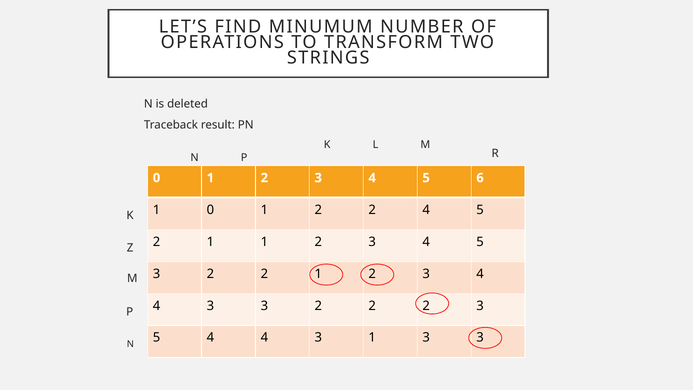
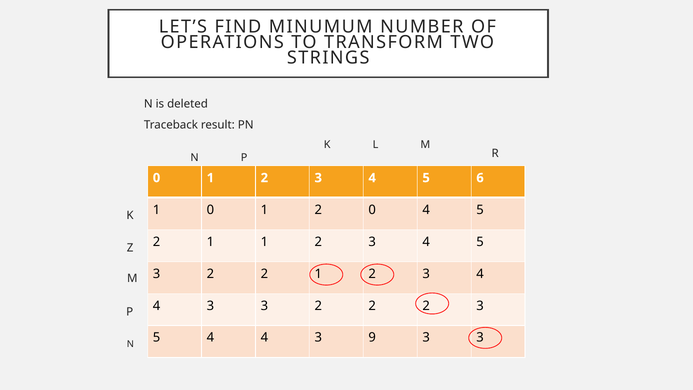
1 2 2: 2 -> 0
3 1: 1 -> 9
